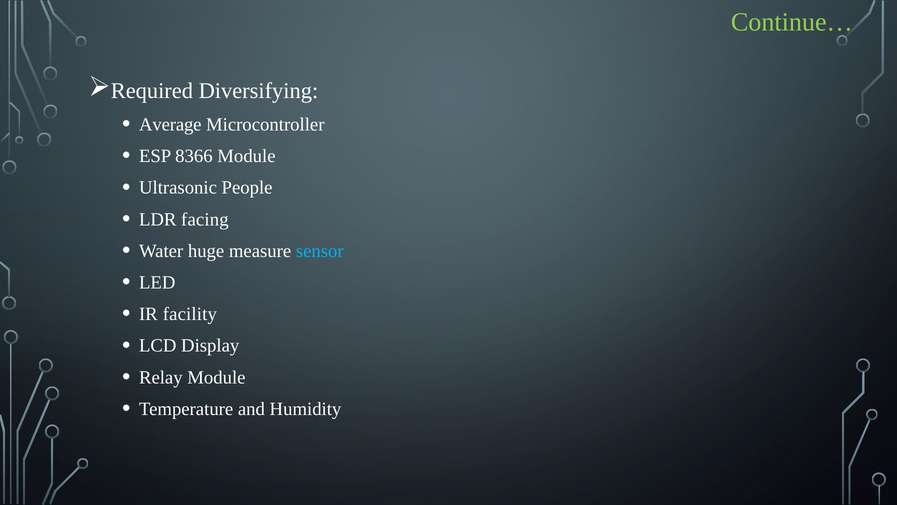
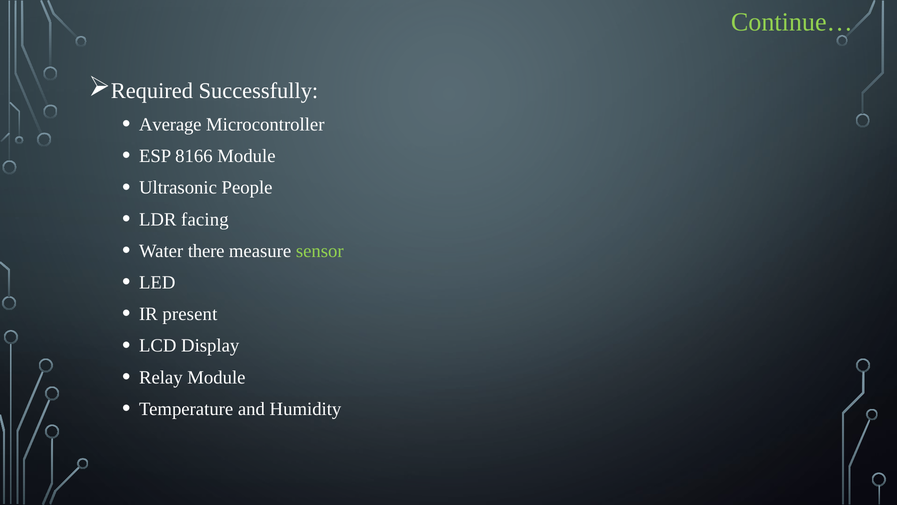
Diversifying: Diversifying -> Successfully
8366: 8366 -> 8166
huge: huge -> there
sensor colour: light blue -> light green
facility: facility -> present
